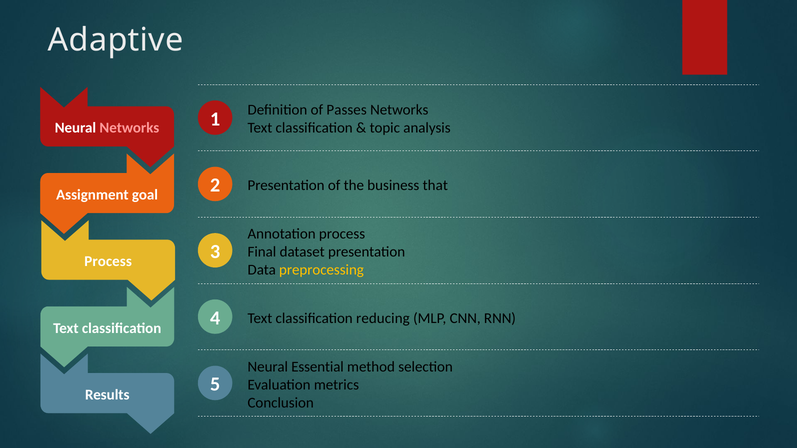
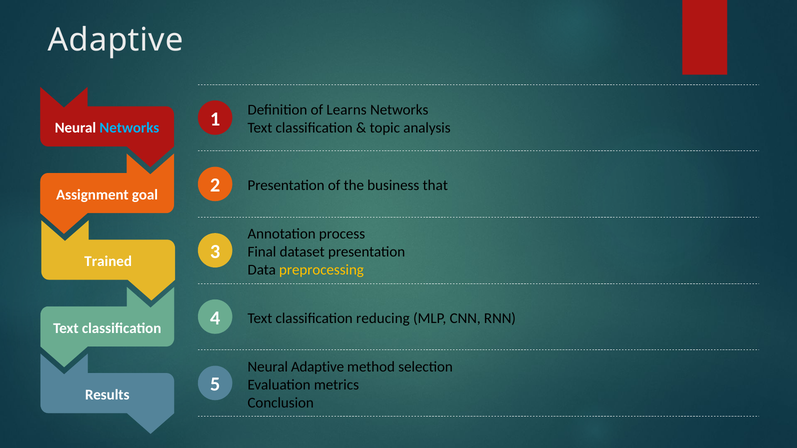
Passes: Passes -> Learns
Networks at (129, 128) colour: pink -> light blue
Process at (108, 262): Process -> Trained
Neural Essential: Essential -> Adaptive
